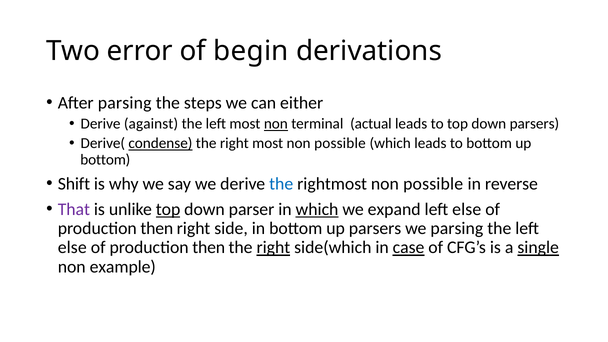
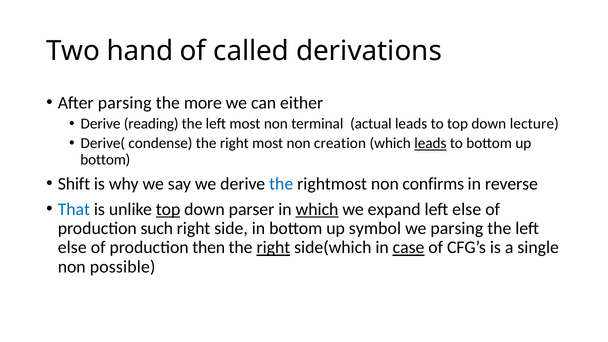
error: error -> hand
begin: begin -> called
steps: steps -> more
against: against -> reading
non at (276, 124) underline: present -> none
down parsers: parsers -> lecture
condense underline: present -> none
most non possible: possible -> creation
leads at (430, 143) underline: none -> present
rightmost non possible: possible -> confirms
That colour: purple -> blue
then at (157, 228): then -> such
up parsers: parsers -> symbol
single underline: present -> none
example: example -> possible
